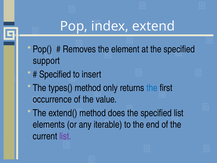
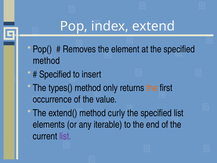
support at (46, 61): support -> method
the at (152, 88) colour: blue -> orange
does: does -> curly
